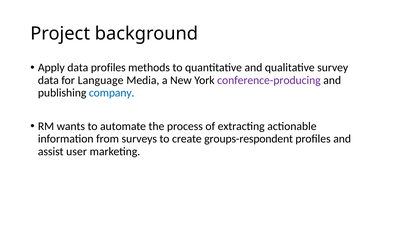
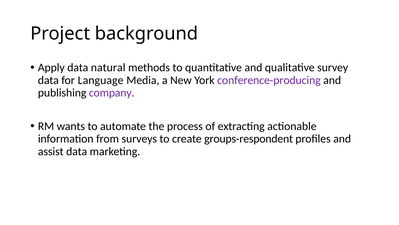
data profiles: profiles -> natural
company colour: blue -> purple
assist user: user -> data
